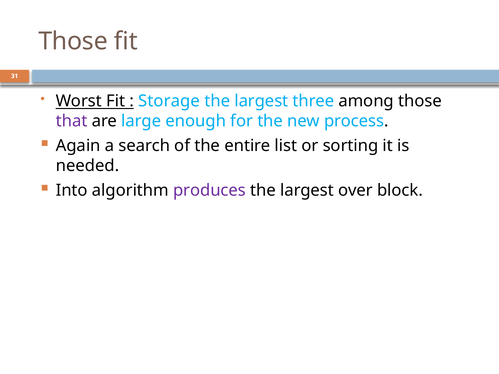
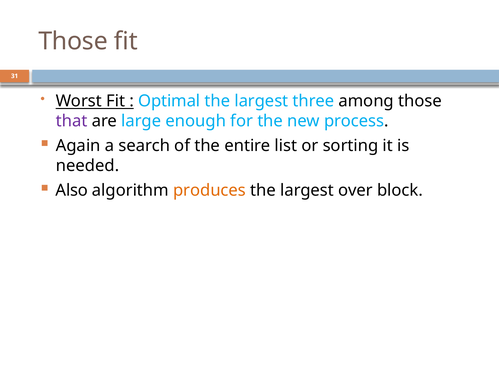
Storage: Storage -> Optimal
Into: Into -> Also
produces colour: purple -> orange
